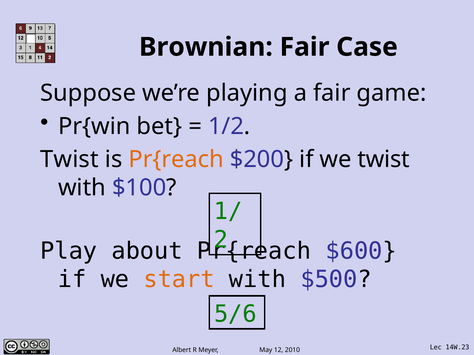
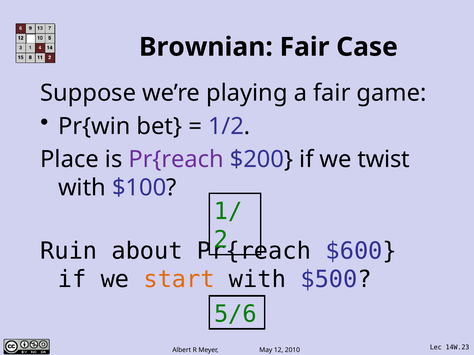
Twist at (69, 160): Twist -> Place
Pr{reach at (176, 160) colour: orange -> purple
Play: Play -> Ruin
